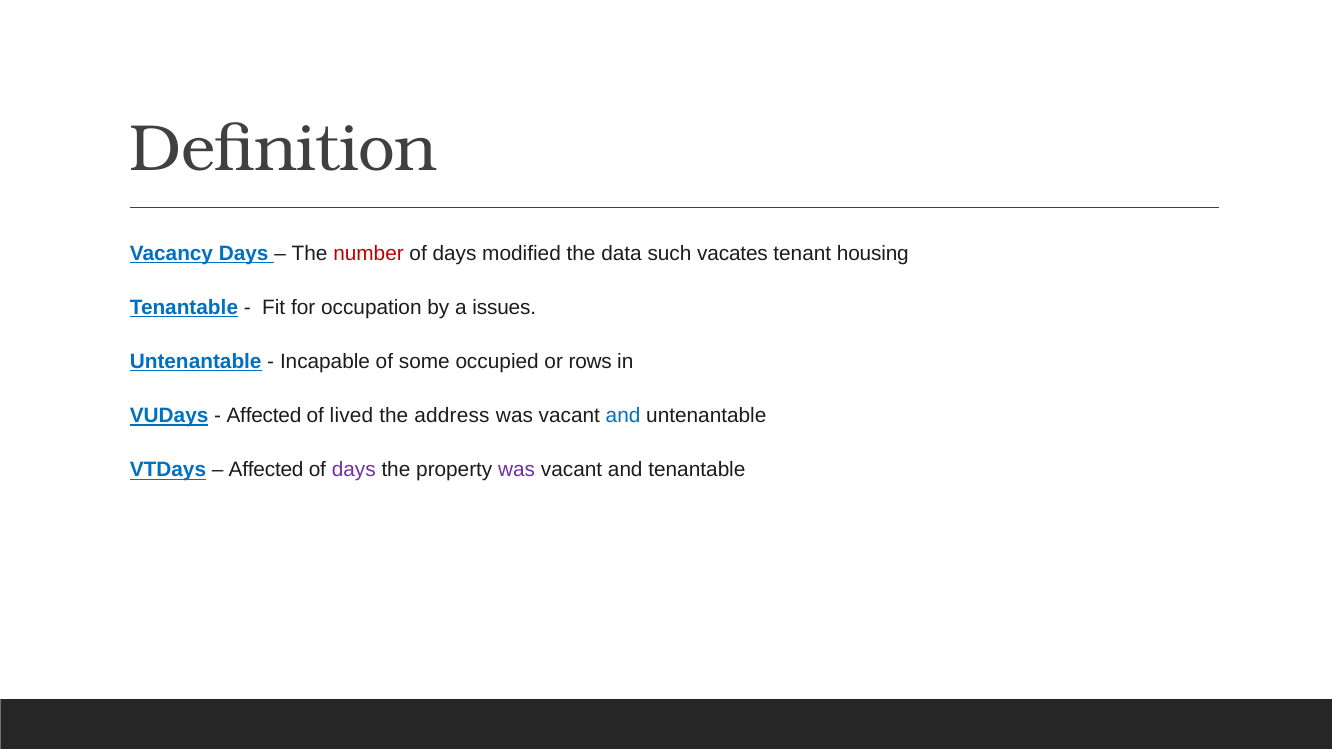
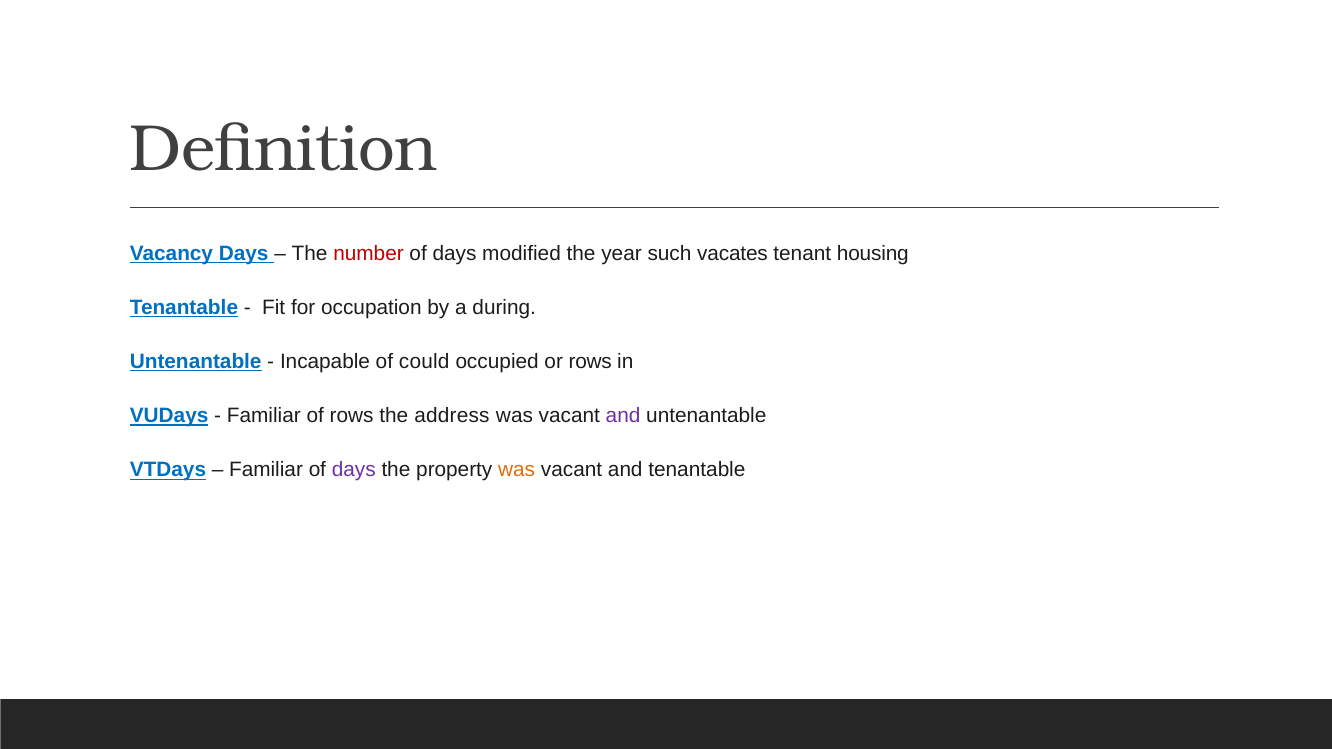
data: data -> year
issues: issues -> during
some: some -> could
Affected at (264, 416): Affected -> Familiar
of lived: lived -> rows
and at (623, 416) colour: blue -> purple
Affected at (266, 470): Affected -> Familiar
was at (517, 470) colour: purple -> orange
